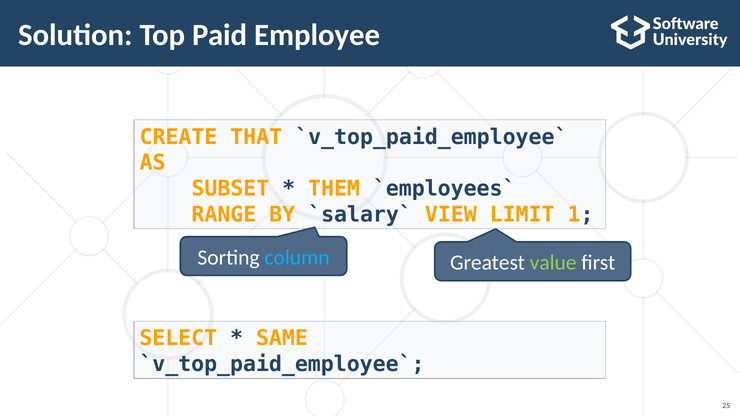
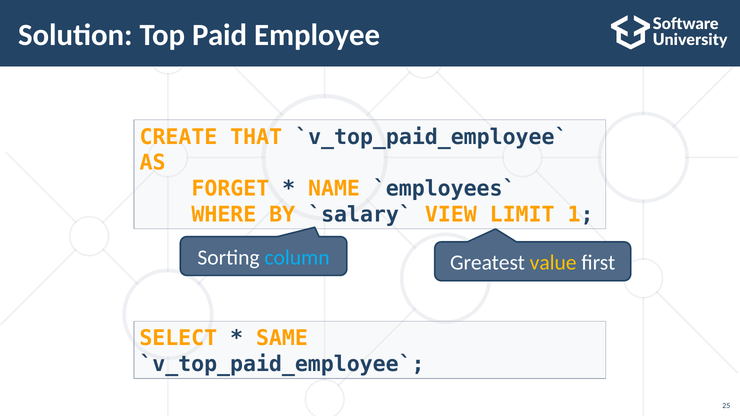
SUBSET: SUBSET -> FORGET
THEM: THEM -> NAME
RANGE: RANGE -> WHERE
value colour: light green -> yellow
